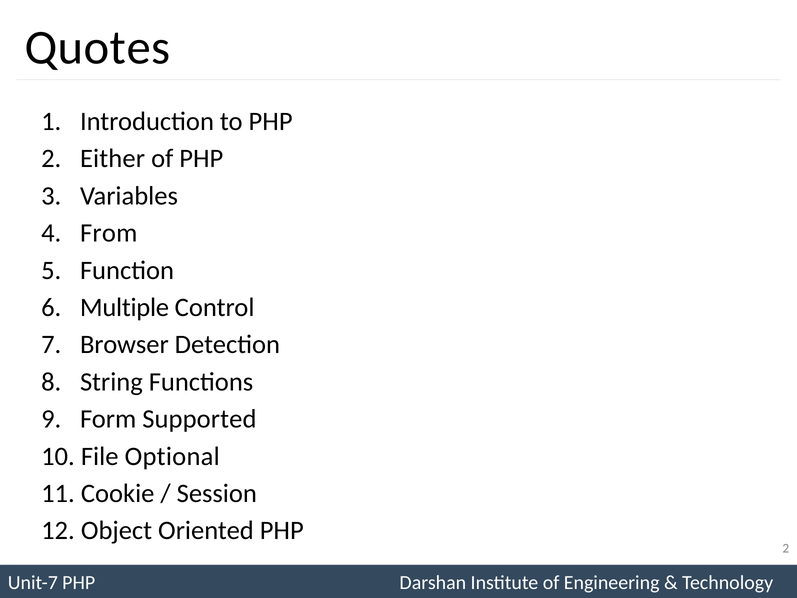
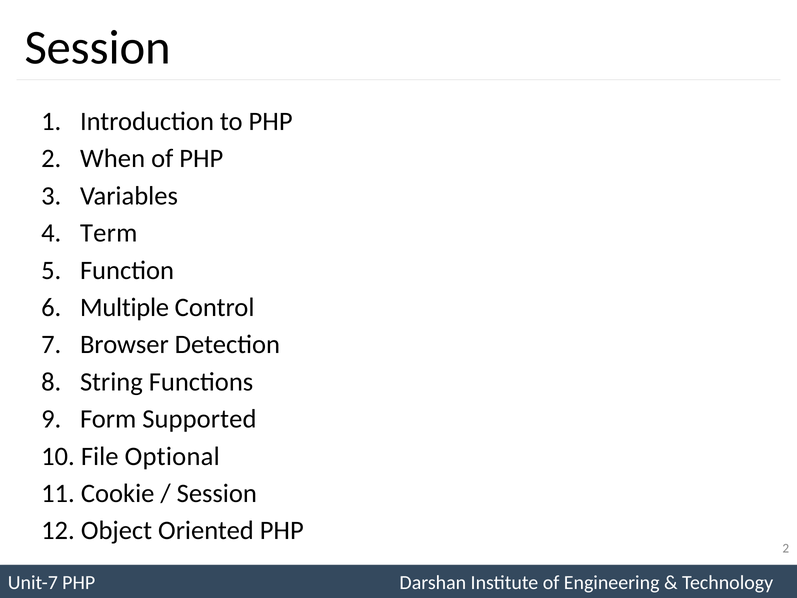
Quotes at (97, 48): Quotes -> Session
Either: Either -> When
From: From -> Term
